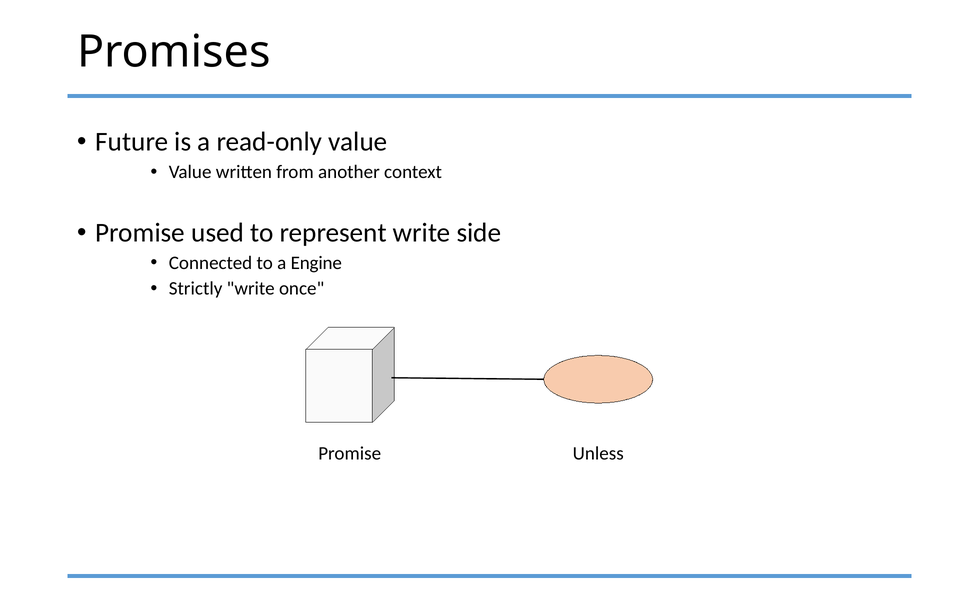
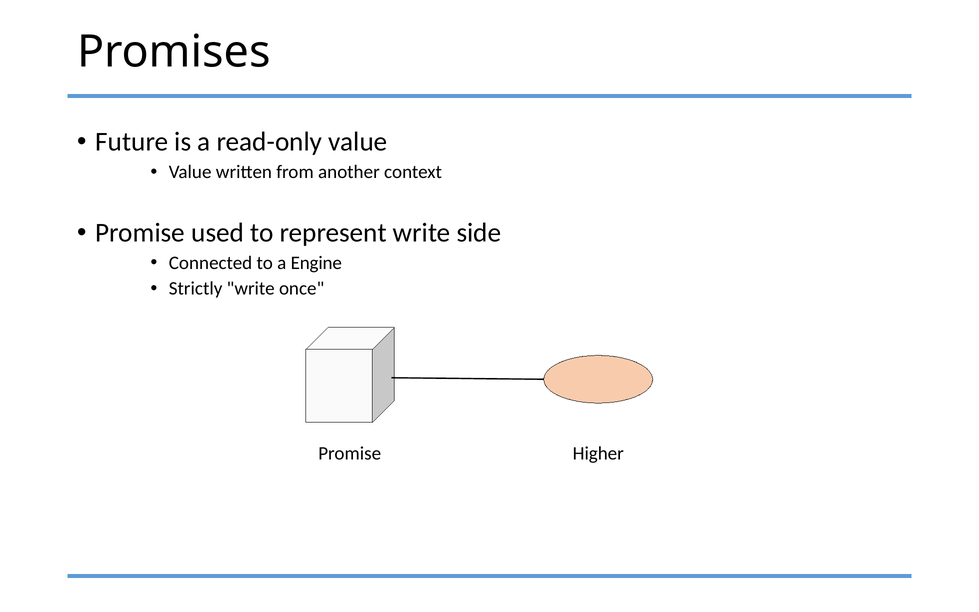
Unless: Unless -> Higher
